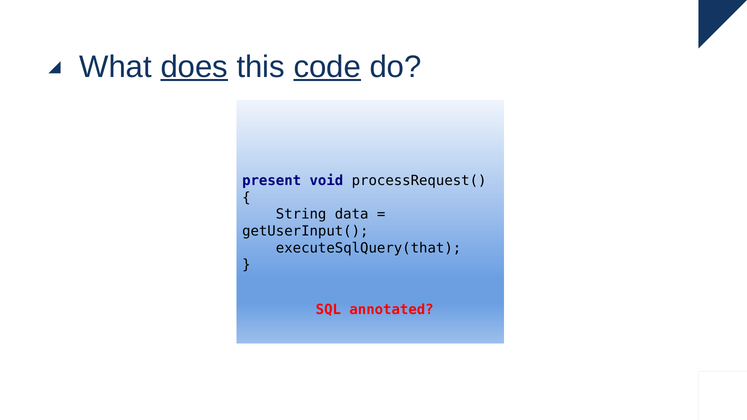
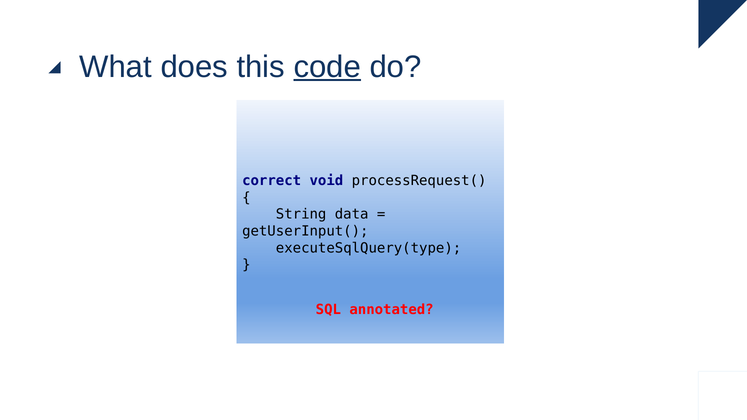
does underline: present -> none
present: present -> correct
executeSqlQuery(that: executeSqlQuery(that -> executeSqlQuery(type
